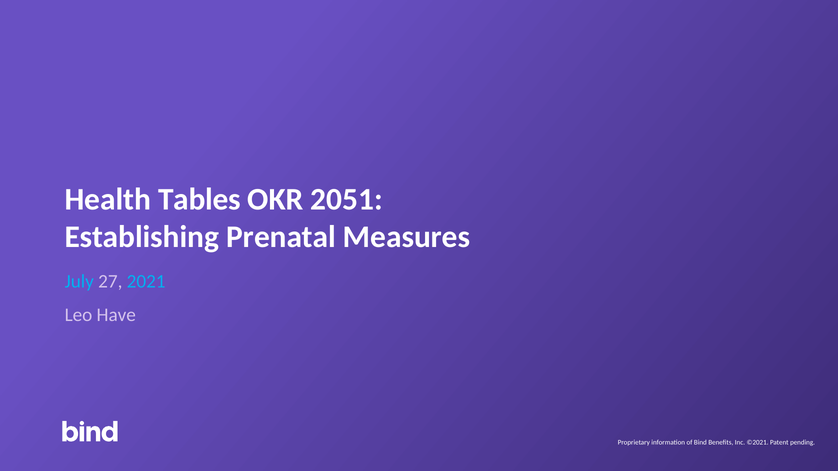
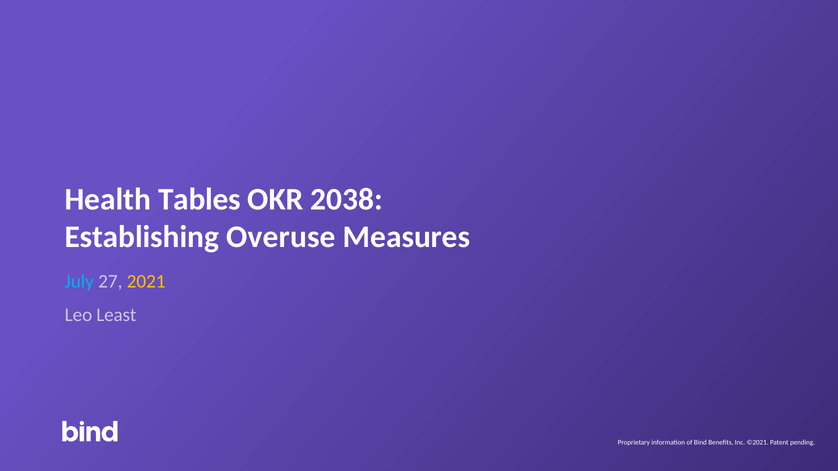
2051: 2051 -> 2038
Prenatal: Prenatal -> Overuse
2021 colour: light blue -> yellow
Have: Have -> Least
